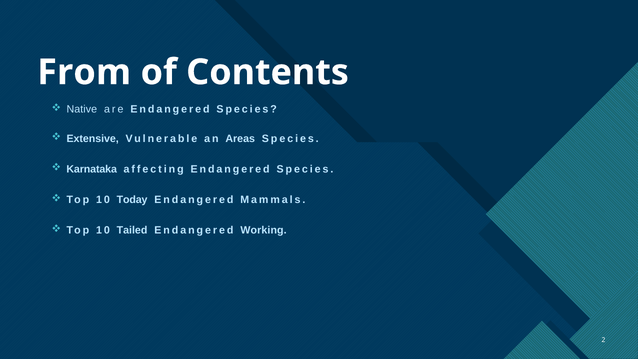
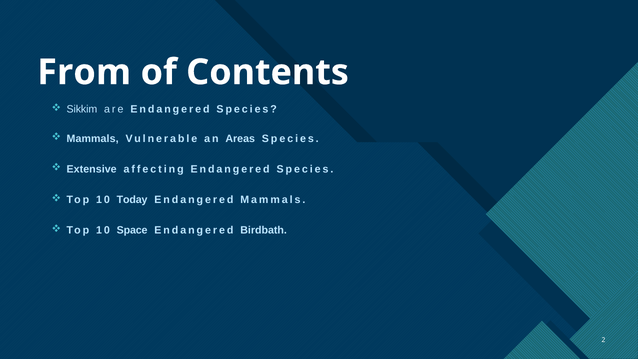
Native: Native -> Sikkim
Extensive at (93, 138): Extensive -> Mammals
Karnataka: Karnataka -> Extensive
Tailed: Tailed -> Space
Working: Working -> Birdbath
